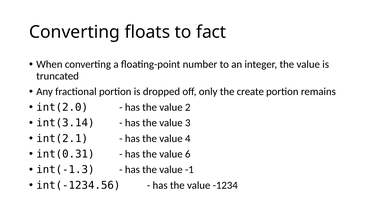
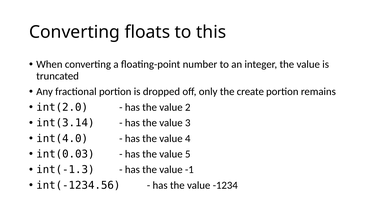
fact: fact -> this
int(2.1: int(2.1 -> int(4.0
int(0.31: int(0.31 -> int(0.03
6: 6 -> 5
